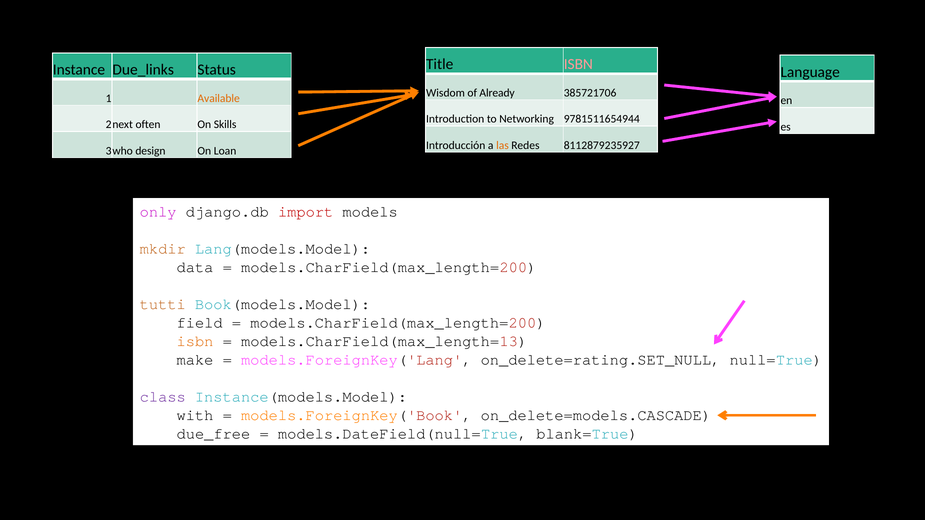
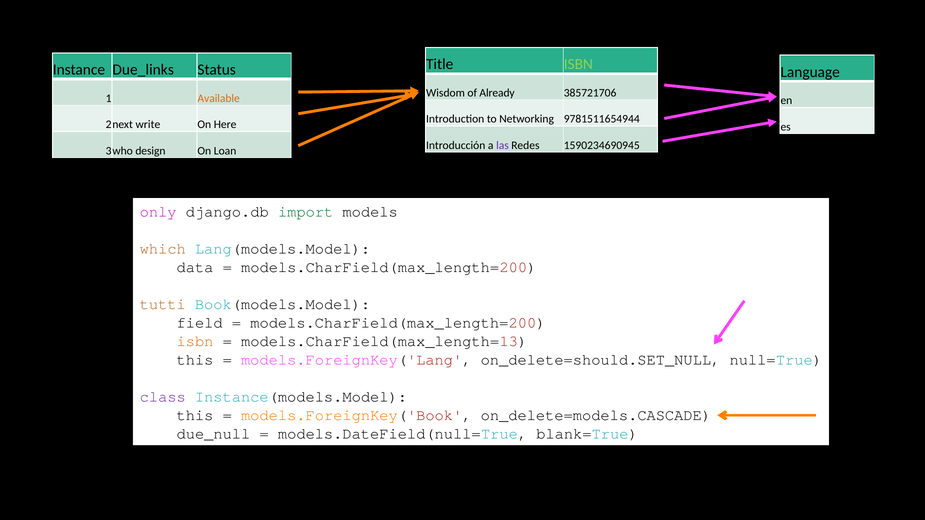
ISBN at (578, 64) colour: pink -> light green
often: often -> write
Skills: Skills -> Here
las colour: orange -> purple
8112879235927: 8112879235927 -> 1590234690945
import colour: red -> green
mkdir: mkdir -> which
make at (195, 360): make -> this
on_delete=rating.SET_NULL: on_delete=rating.SET_NULL -> on_delete=should.SET_NULL
with at (195, 415): with -> this
due_free: due_free -> due_null
